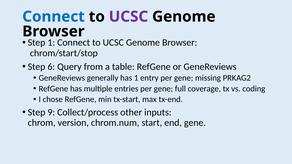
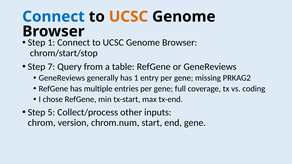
UCSC at (129, 17) colour: purple -> orange
6: 6 -> 7
9: 9 -> 5
